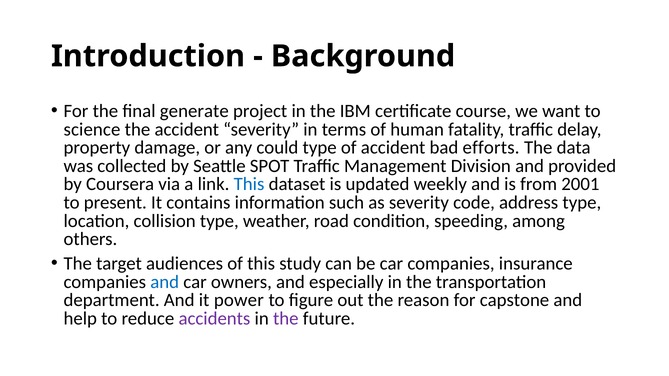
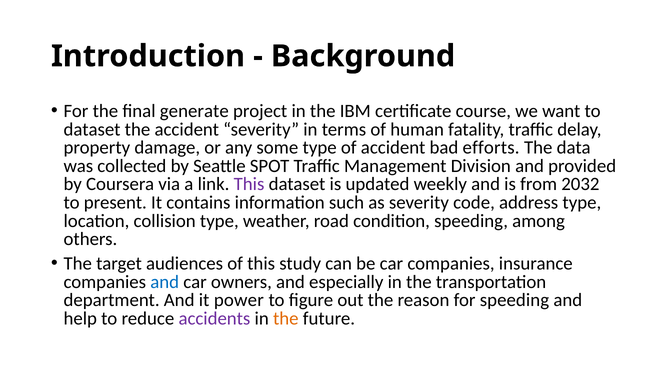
science at (92, 129): science -> dataset
could: could -> some
This at (249, 184) colour: blue -> purple
2001: 2001 -> 2032
for capstone: capstone -> speeding
the at (286, 319) colour: purple -> orange
